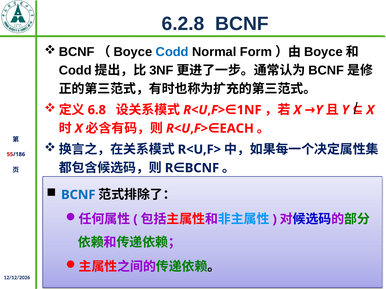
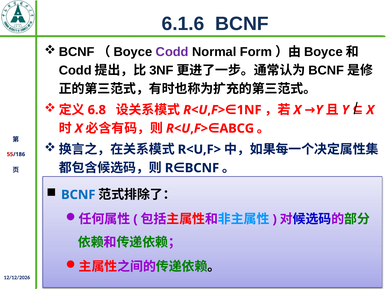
6.2.8: 6.2.8 -> 6.1.6
Codd colour: blue -> purple
EACH: EACH -> ABCG
